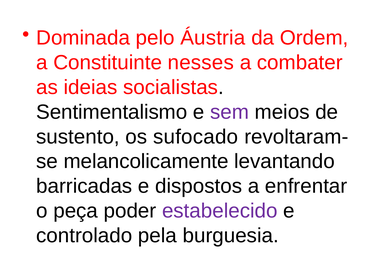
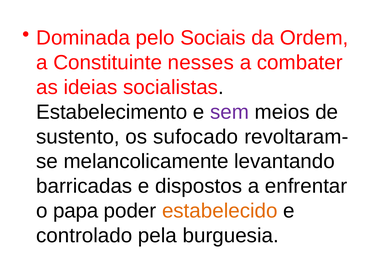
Áustria: Áustria -> Sociais
Sentimentalismo: Sentimentalismo -> Estabelecimento
peça: peça -> papa
estabelecido colour: purple -> orange
